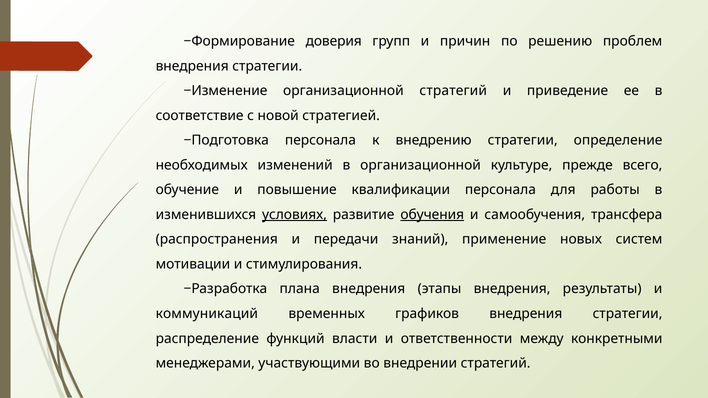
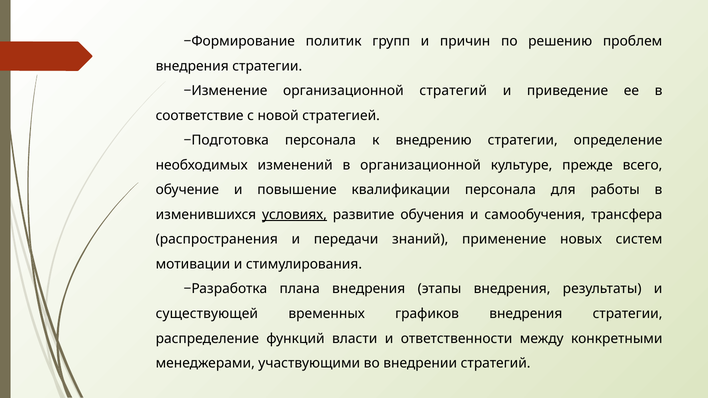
доверия: доверия -> политик
обучения underline: present -> none
коммуникаций: коммуникаций -> существующей
